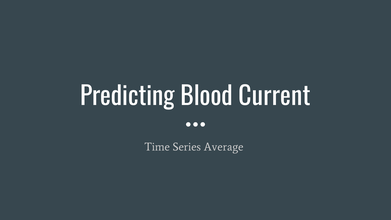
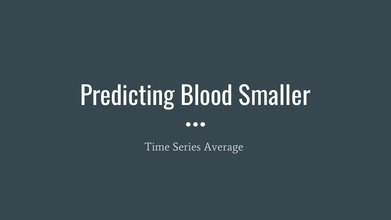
Current: Current -> Smaller
